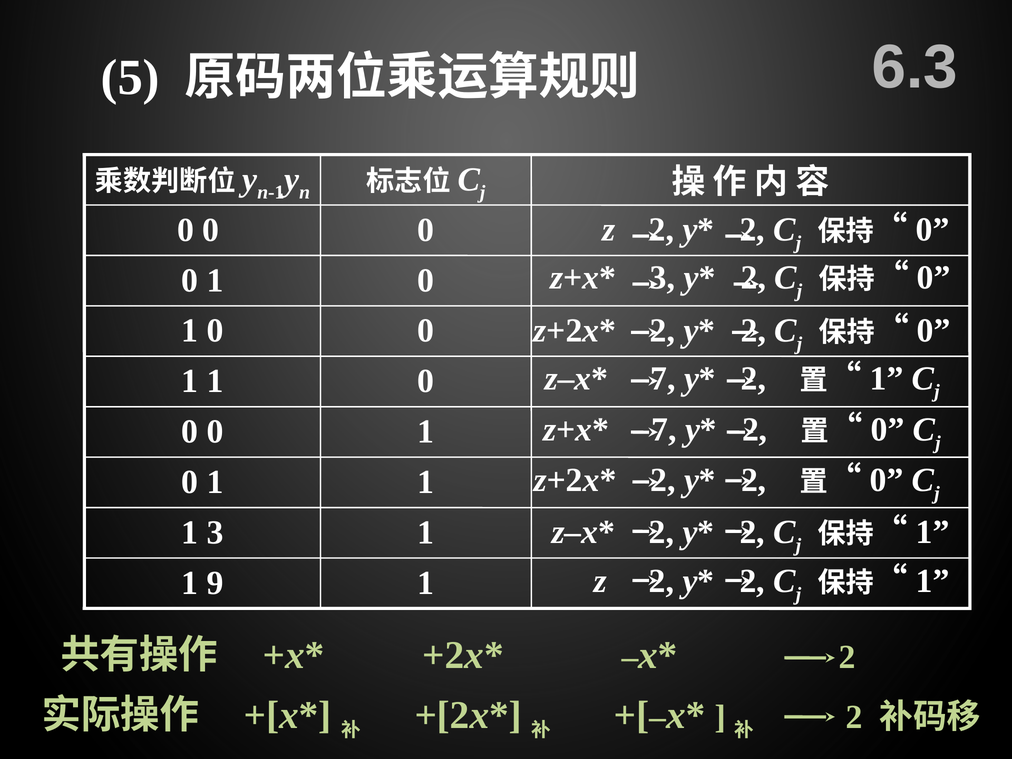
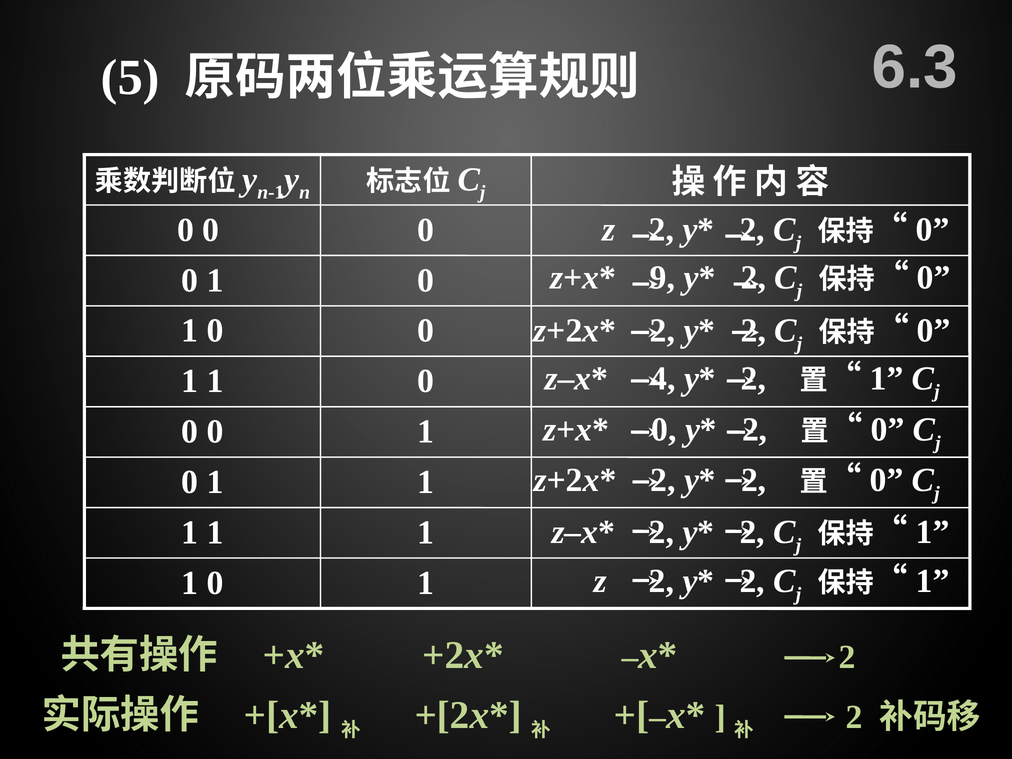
3 at (663, 278): 3 -> 9
7 at (663, 378): 7 -> 4
7 at (664, 430): 7 -> 0
3 at (215, 533): 3 -> 1
9 at (215, 583): 9 -> 0
